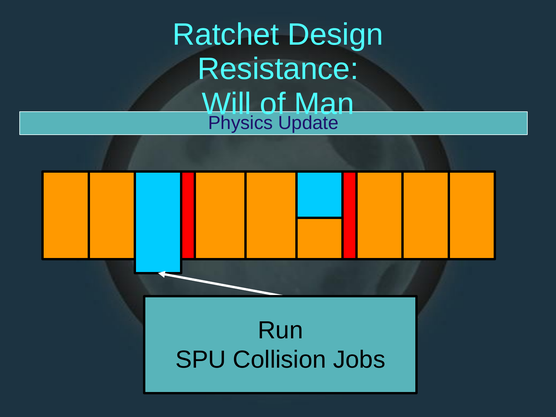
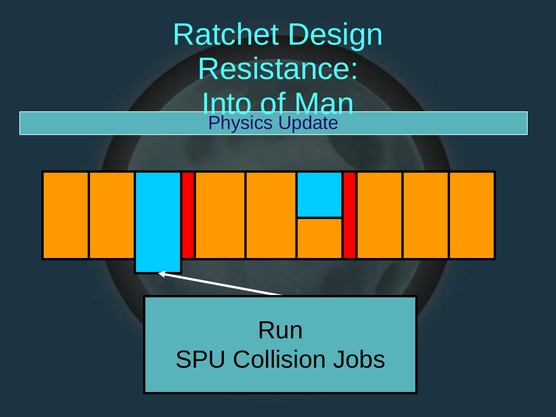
Will: Will -> Into
